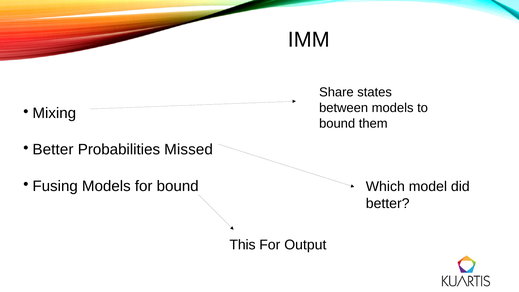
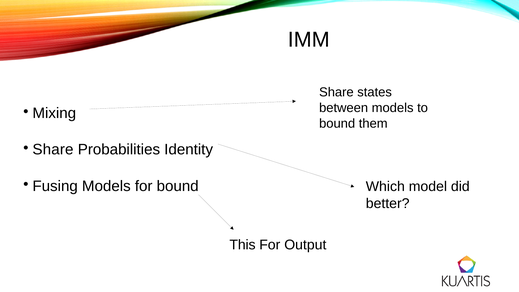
Better at (53, 150): Better -> Share
Missed: Missed -> Identity
